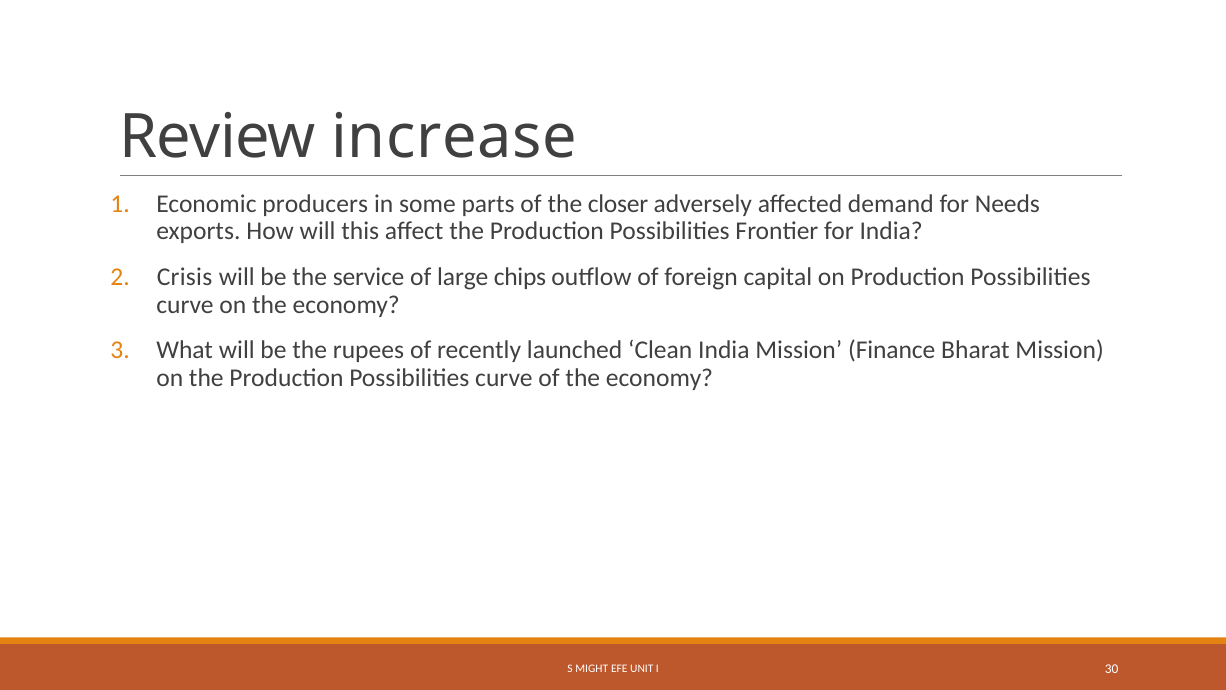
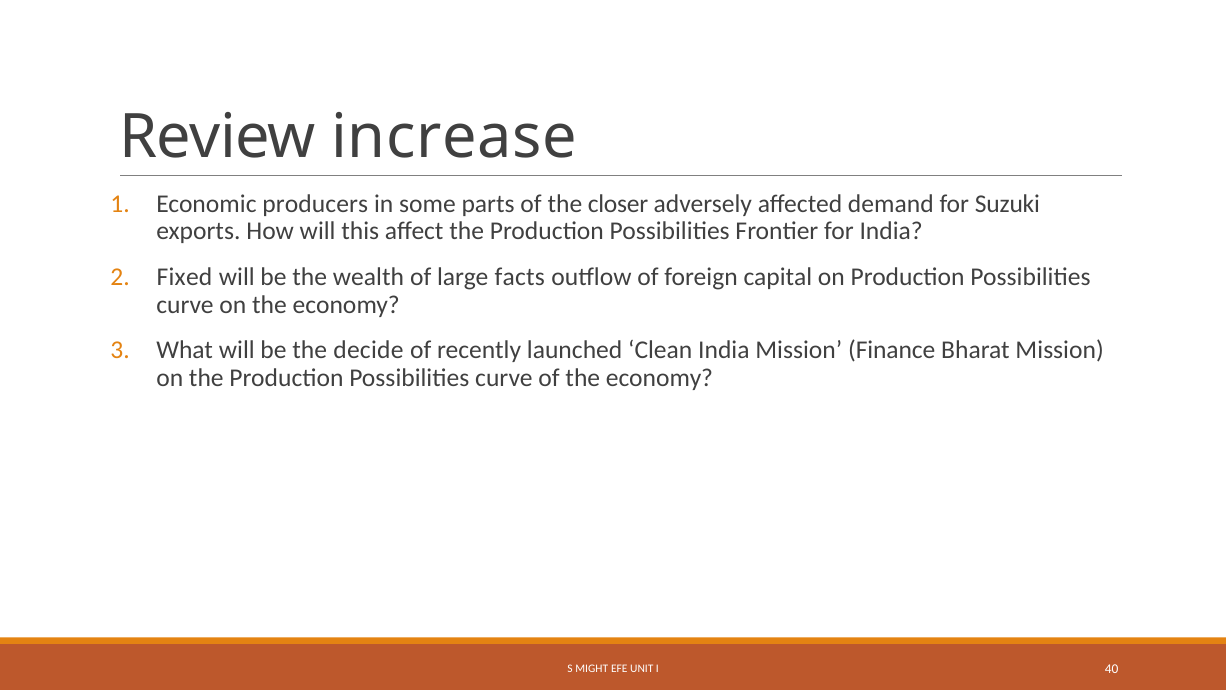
Needs: Needs -> Suzuki
Crisis: Crisis -> Fixed
service: service -> wealth
chips: chips -> facts
rupees: rupees -> decide
30: 30 -> 40
